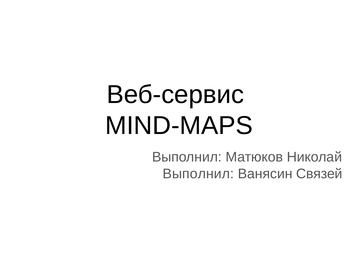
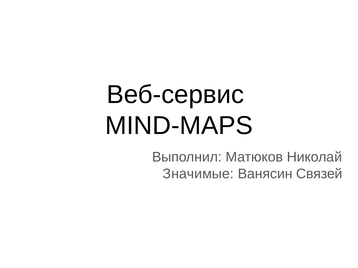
Выполнил at (198, 174): Выполнил -> Значимые
